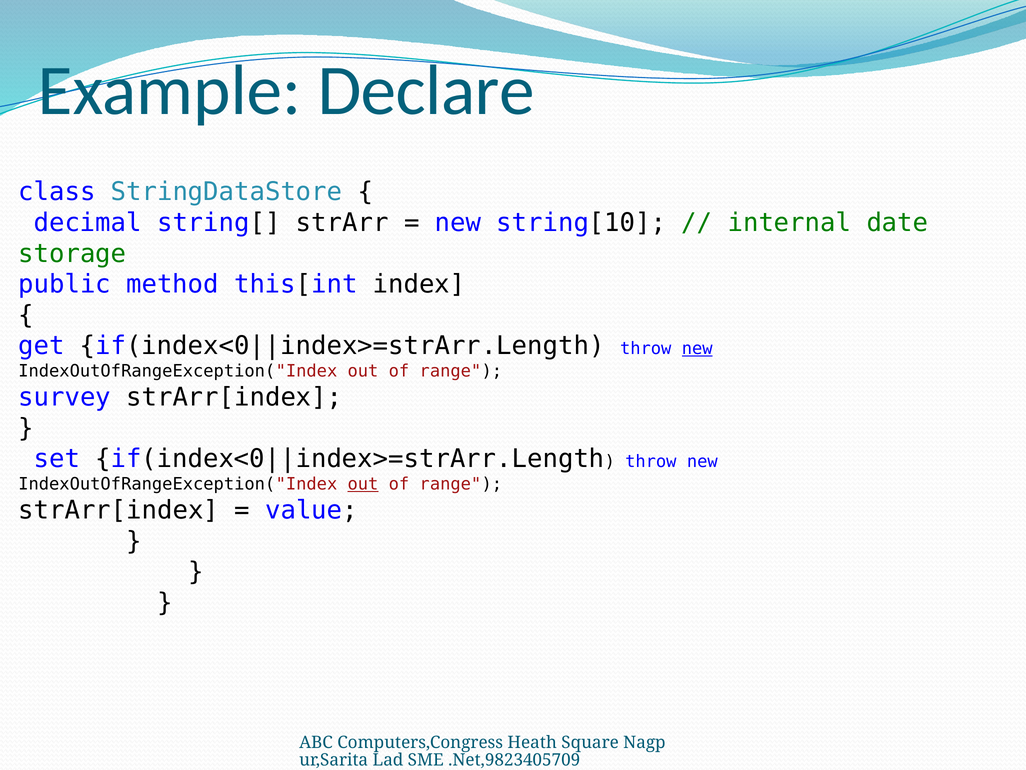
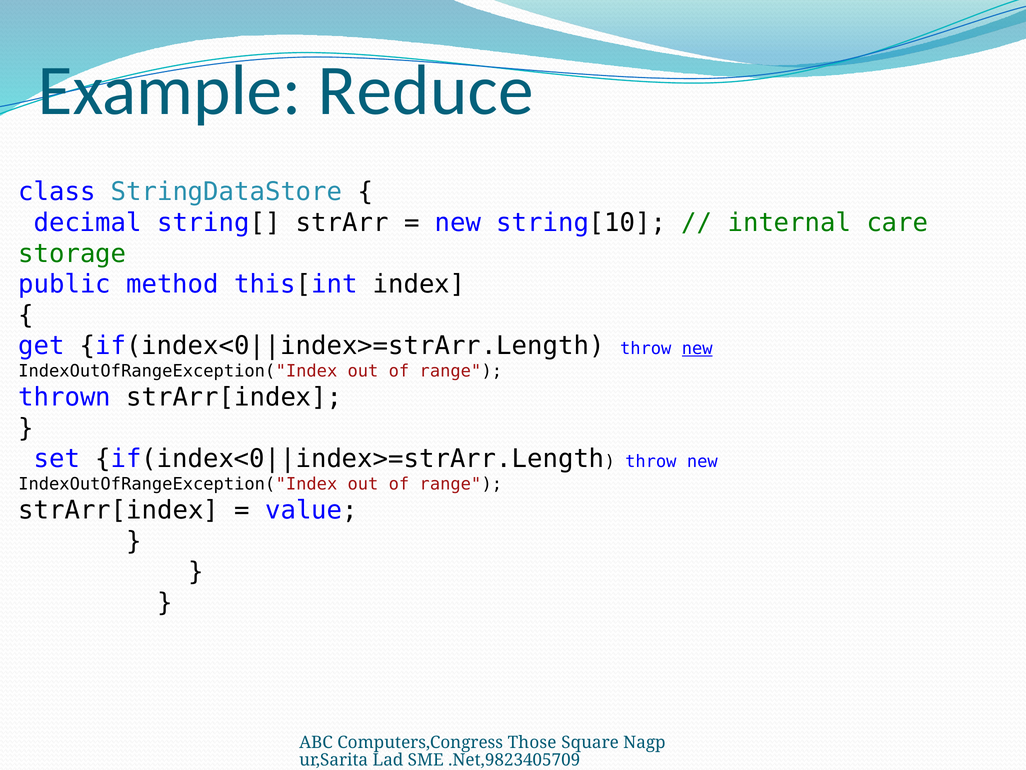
Declare: Declare -> Reduce
date: date -> care
survey: survey -> thrown
out at (363, 484) underline: present -> none
Heath: Heath -> Those
